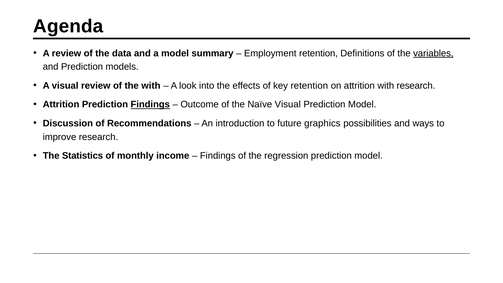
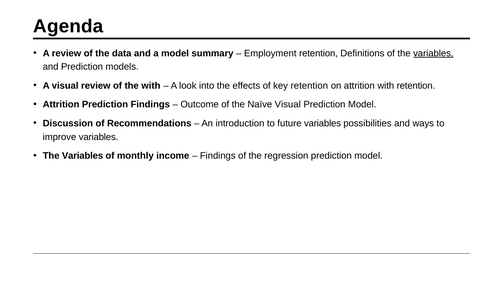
with research: research -> retention
Findings at (150, 104) underline: present -> none
future graphics: graphics -> variables
improve research: research -> variables
Statistics at (83, 156): Statistics -> Variables
